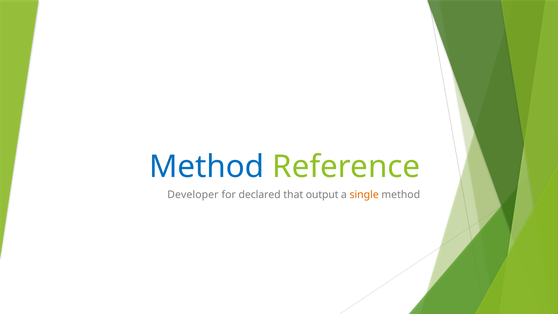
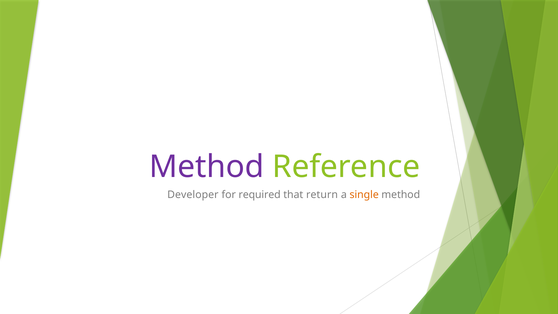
Method at (207, 167) colour: blue -> purple
declared: declared -> required
output: output -> return
